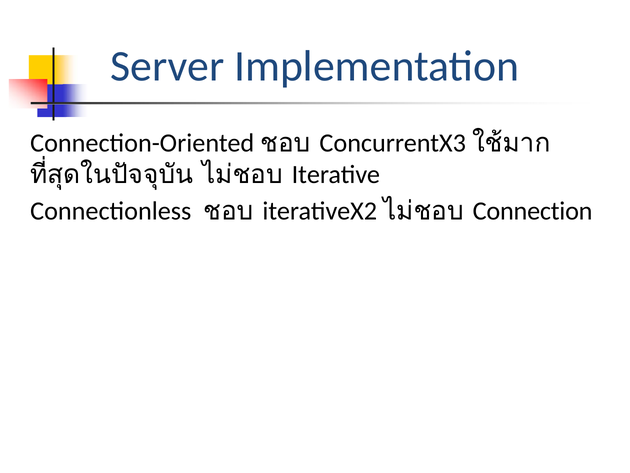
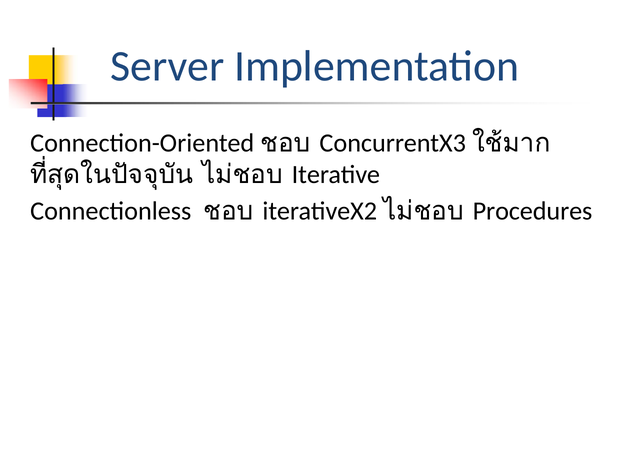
Connection: Connection -> Procedures
